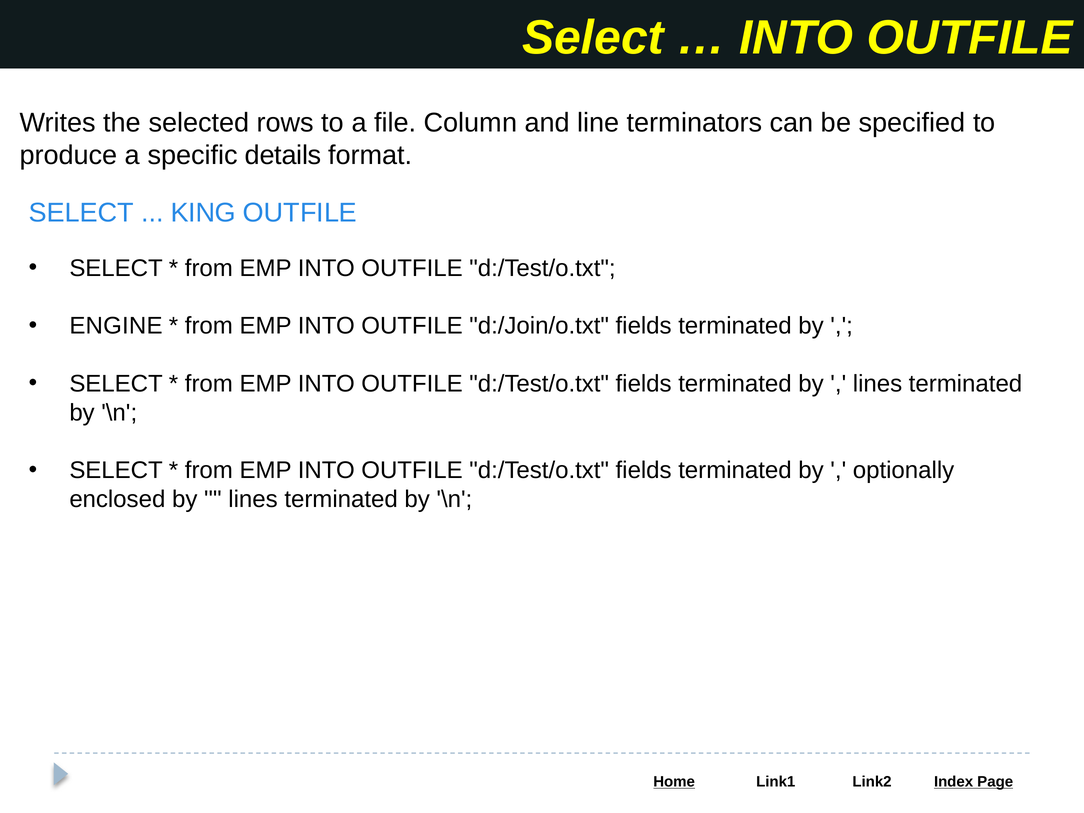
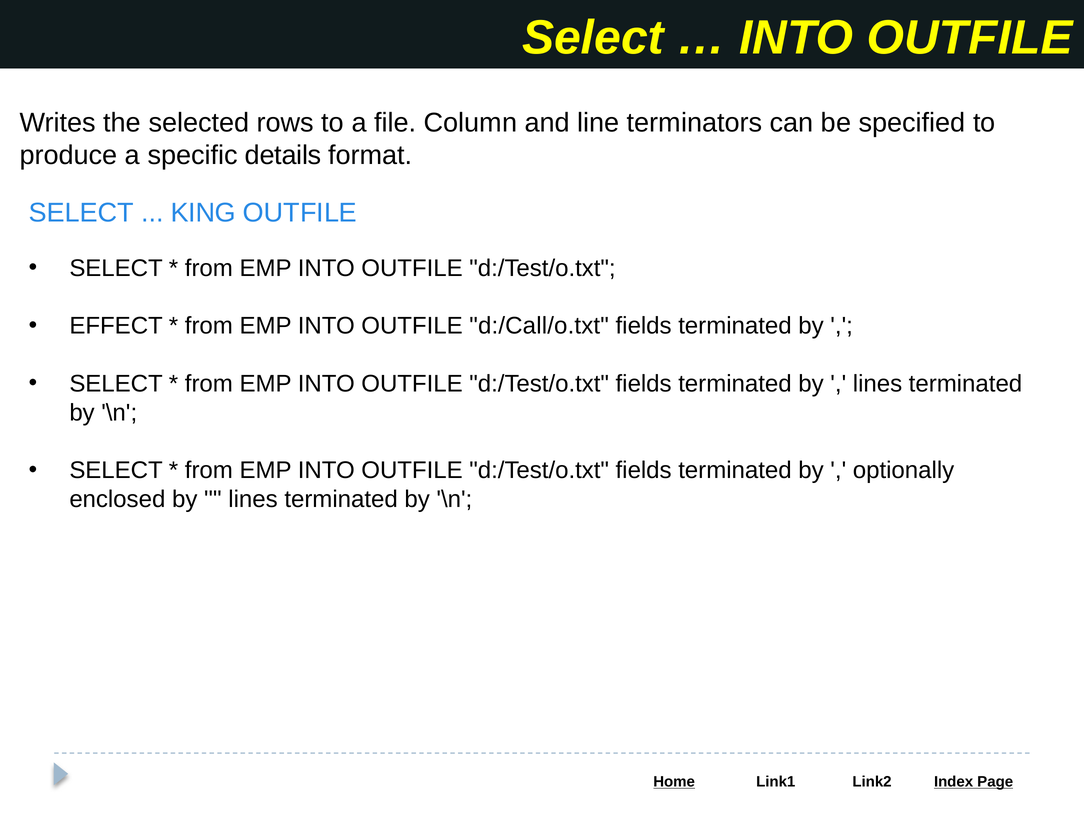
ENGINE: ENGINE -> EFFECT
d:/Join/o.txt: d:/Join/o.txt -> d:/Call/o.txt
